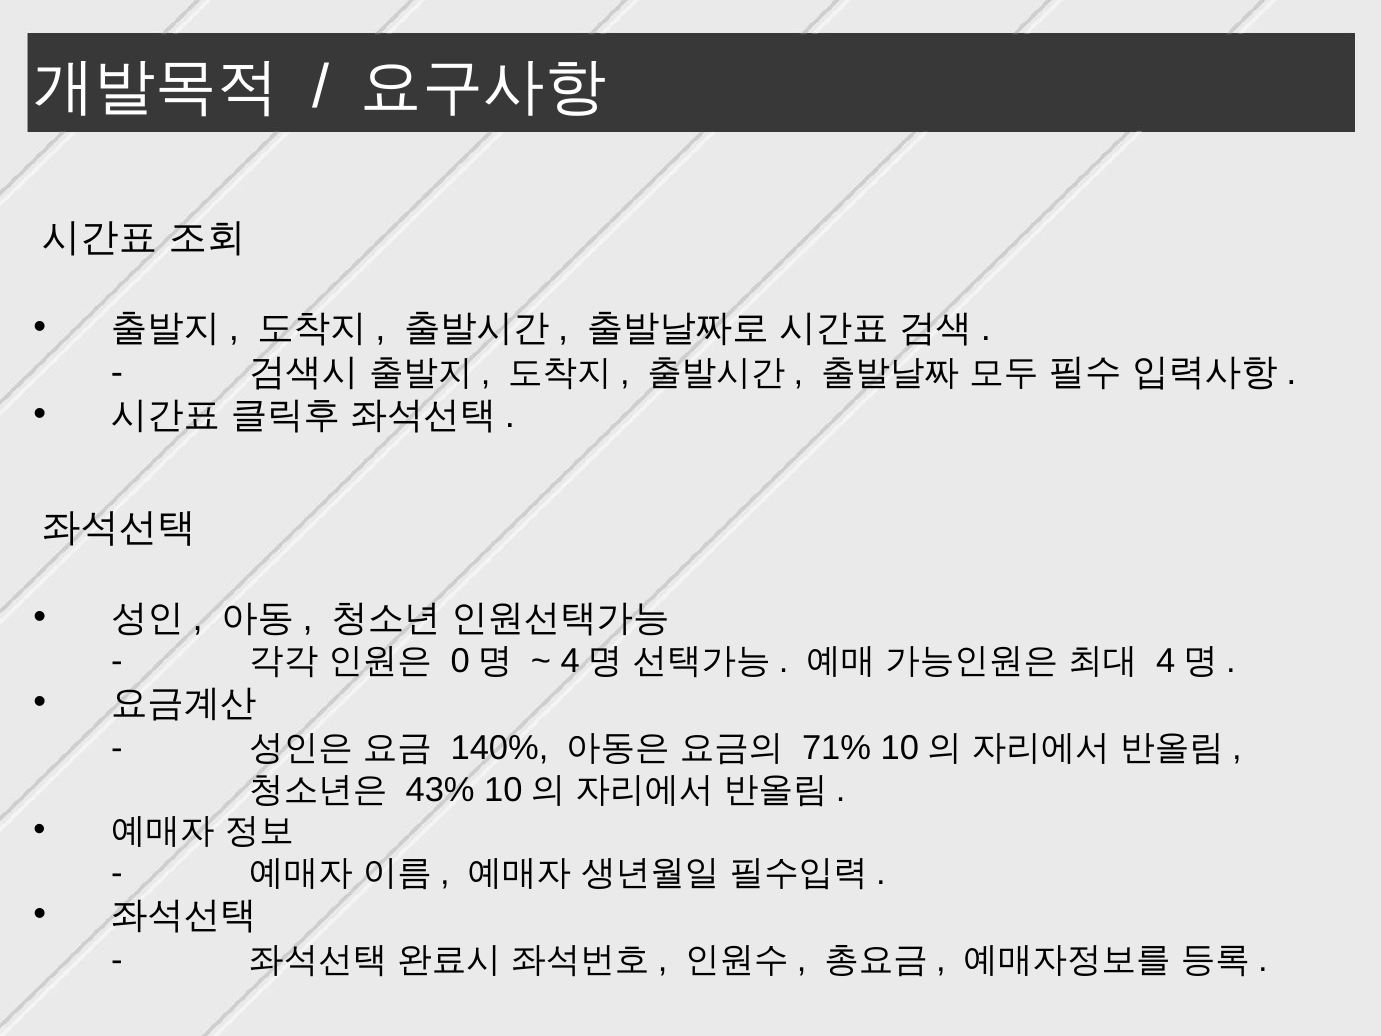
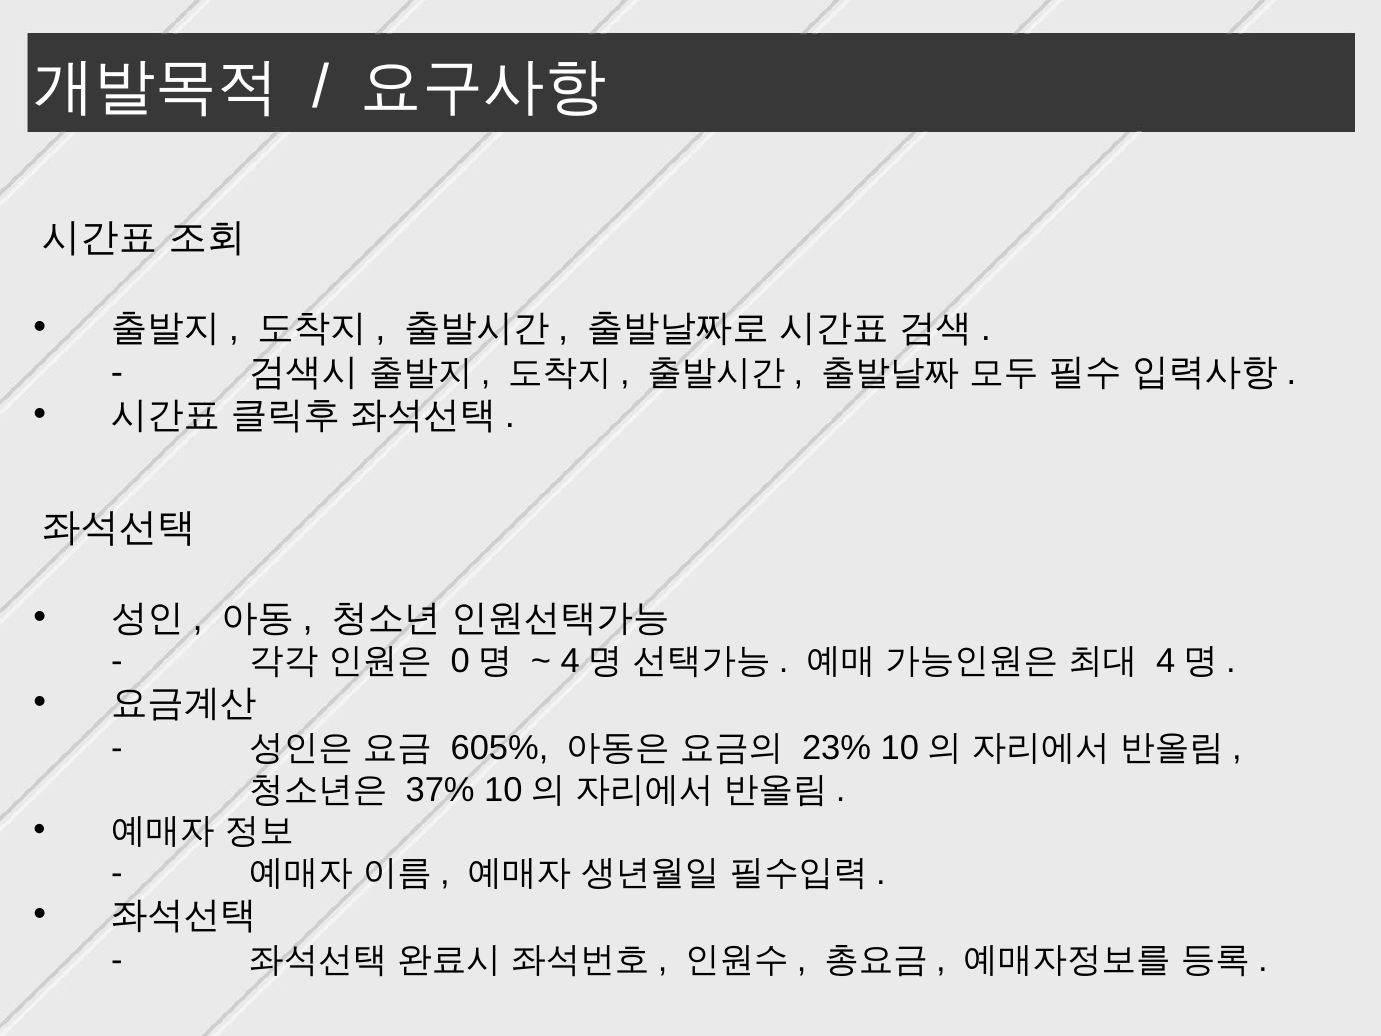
140%: 140% -> 605%
71%: 71% -> 23%
43%: 43% -> 37%
